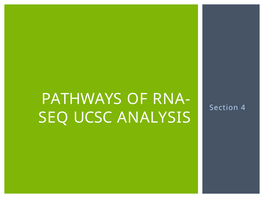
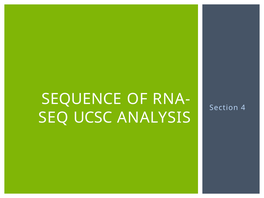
PATHWAYS: PATHWAYS -> SEQUENCE
